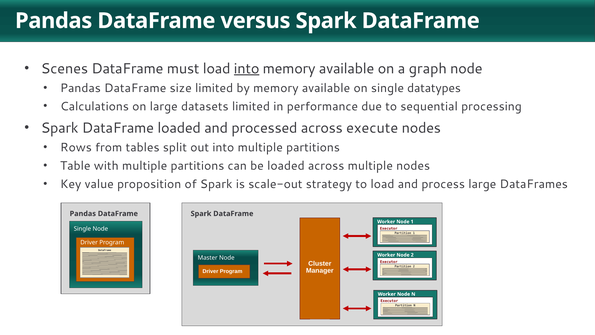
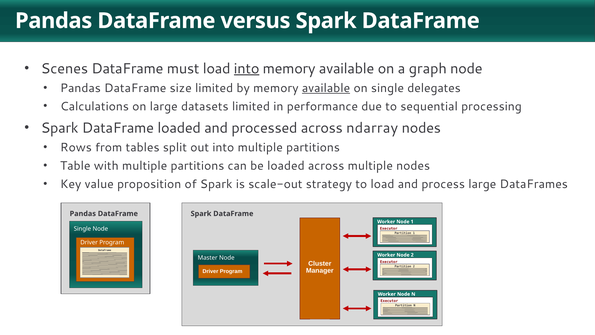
available at (326, 88) underline: none -> present
datatypes: datatypes -> delegates
execute: execute -> ndarray
